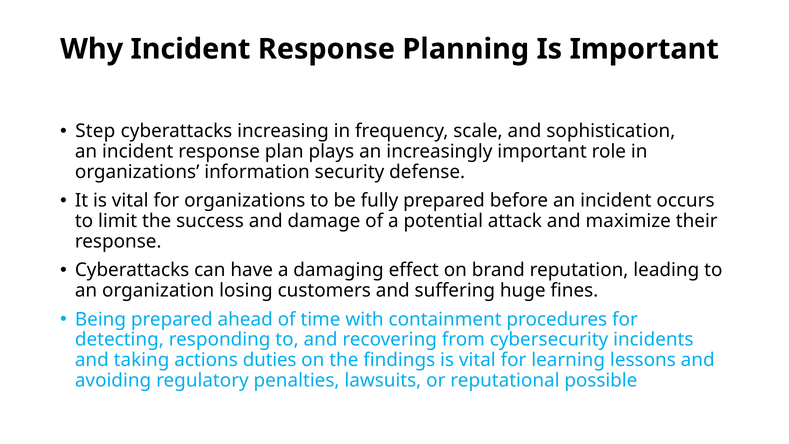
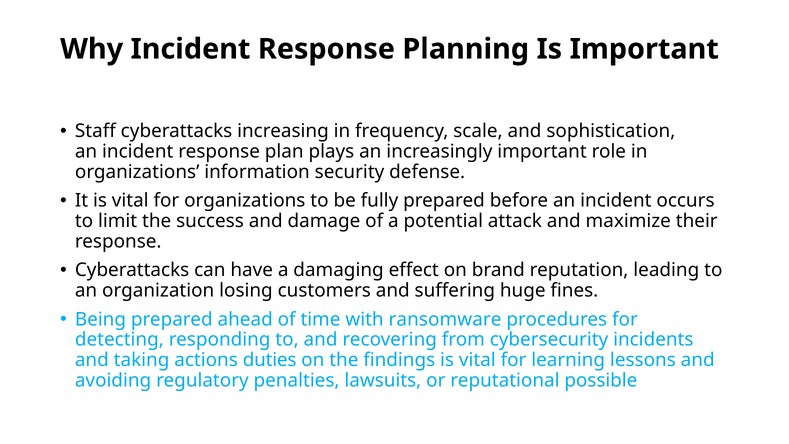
Step: Step -> Staff
containment: containment -> ransomware
